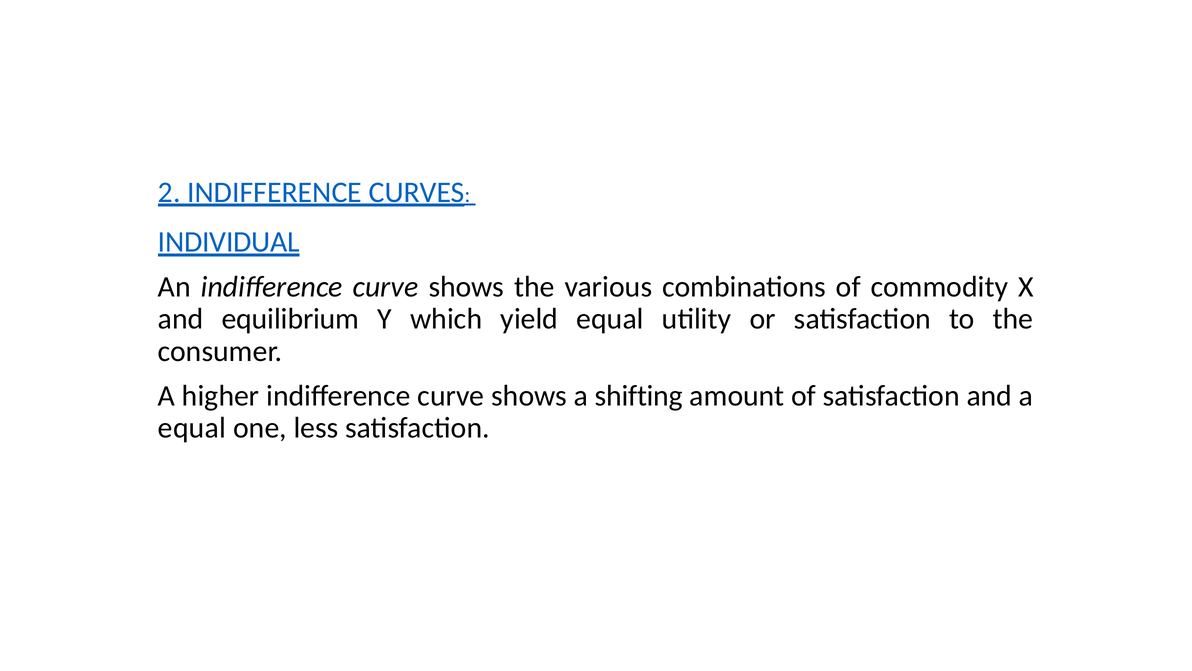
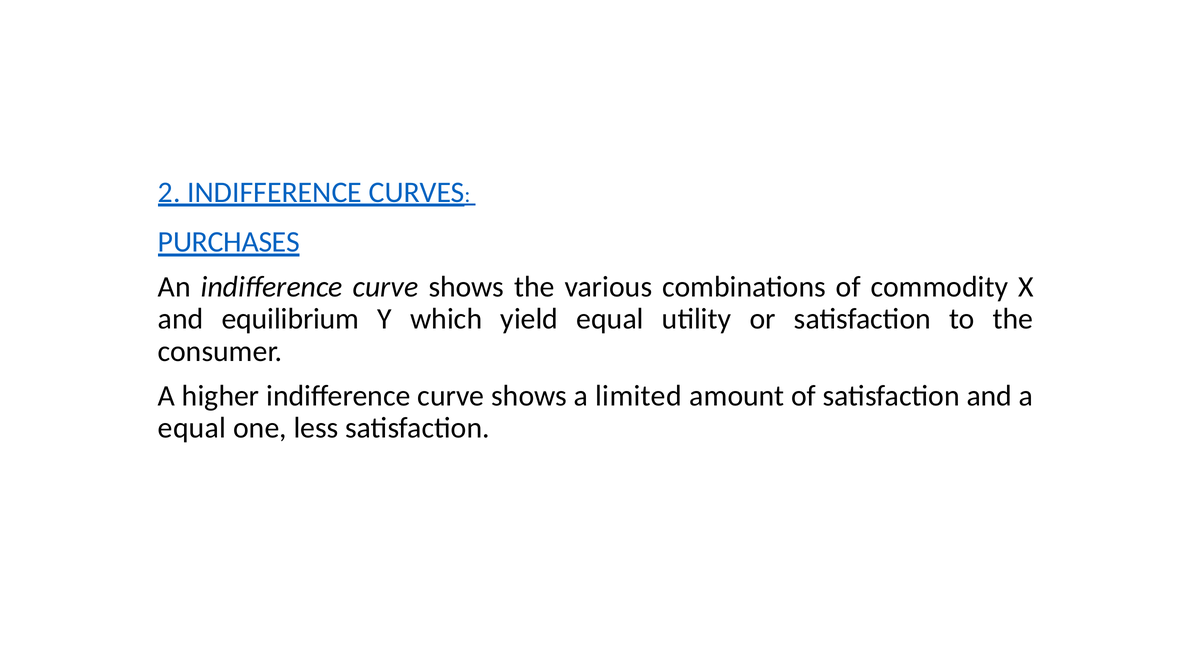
INDIVIDUAL: INDIVIDUAL -> PURCHASES
shifting: shifting -> limited
